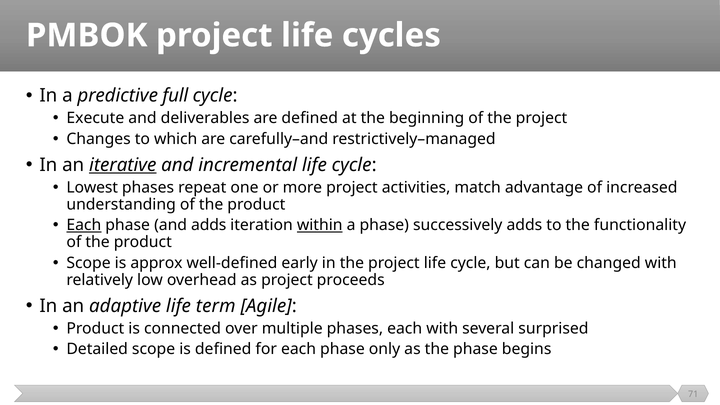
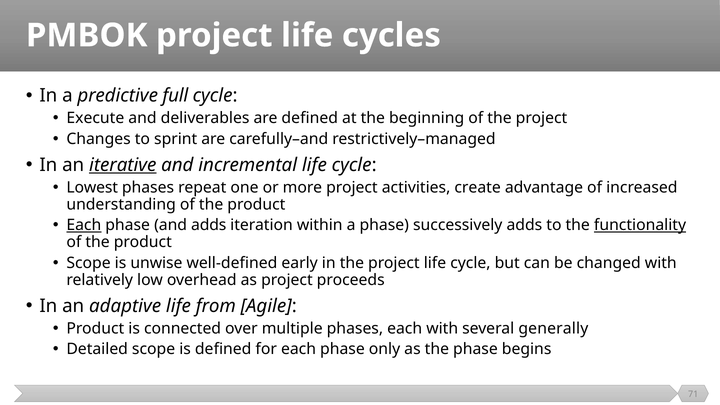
which: which -> sprint
match: match -> create
within underline: present -> none
functionality underline: none -> present
approx: approx -> unwise
term: term -> from
surprised: surprised -> generally
